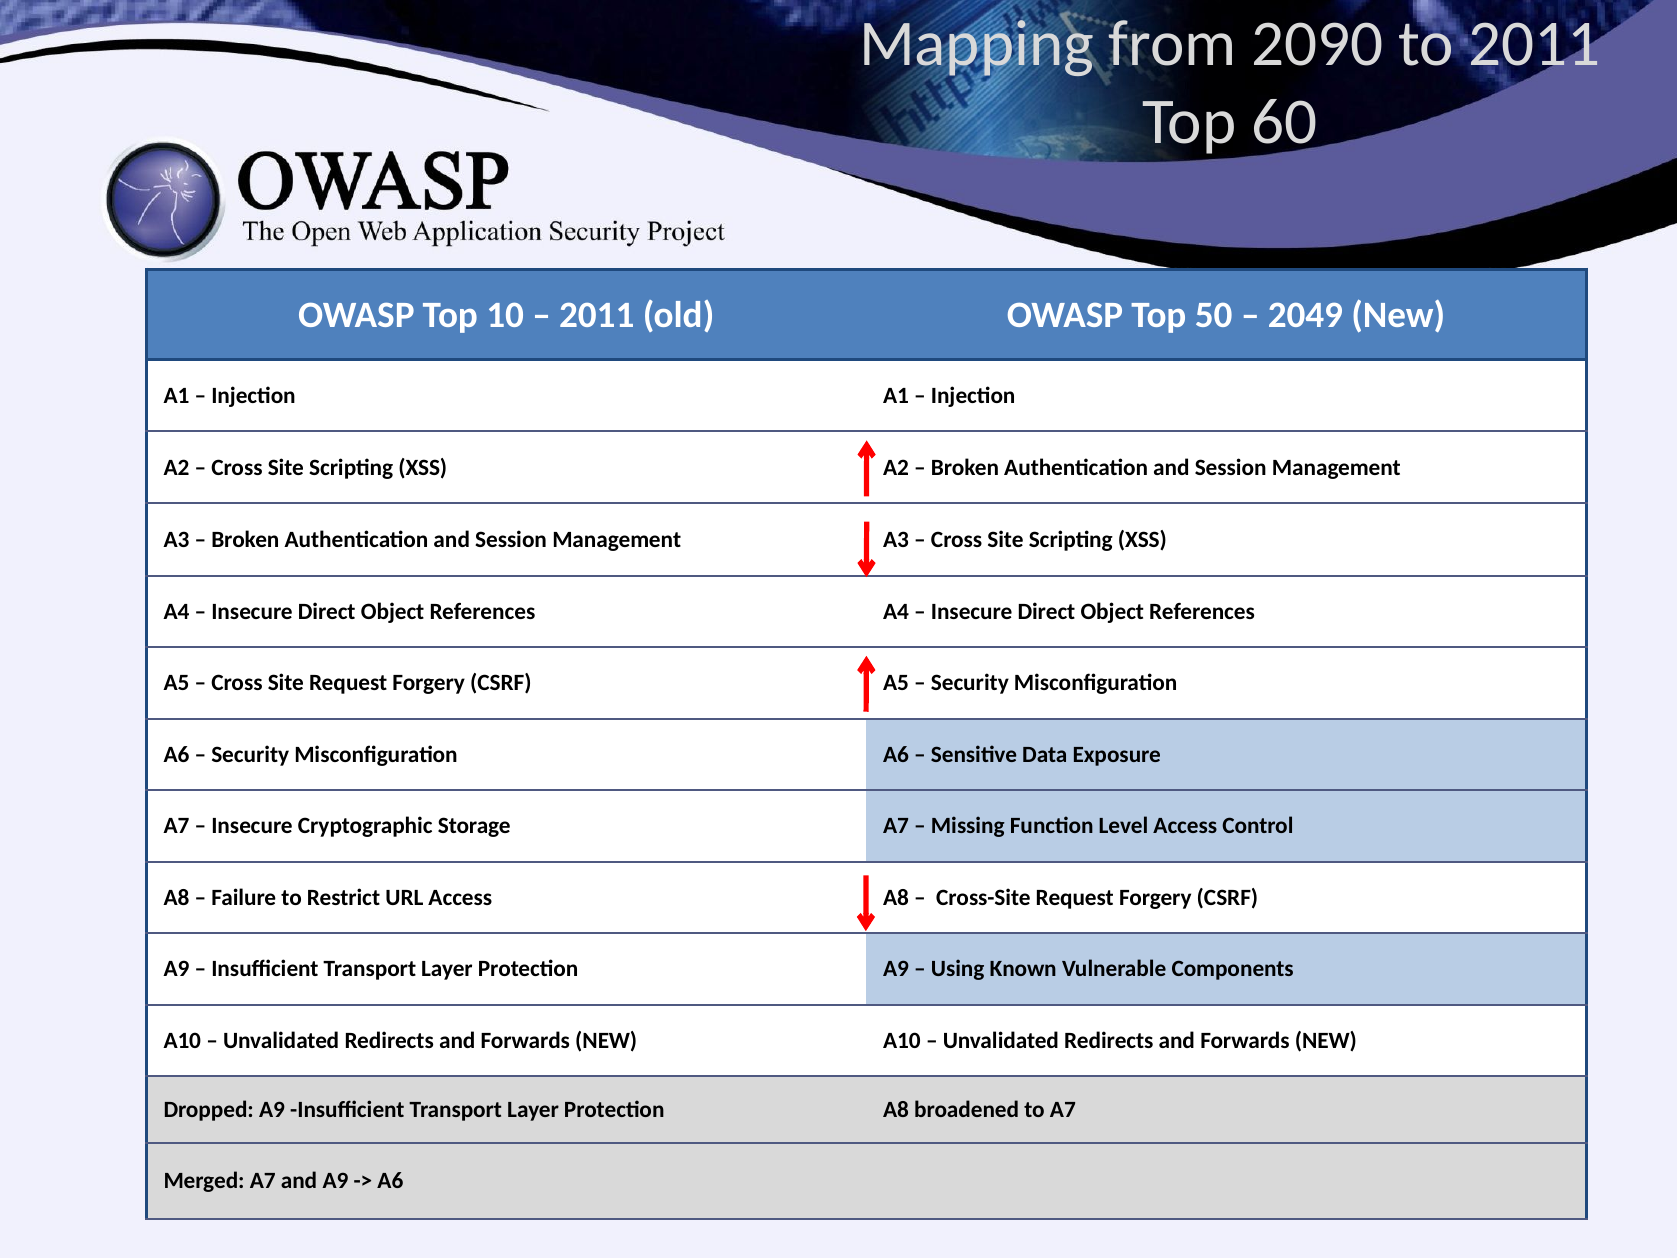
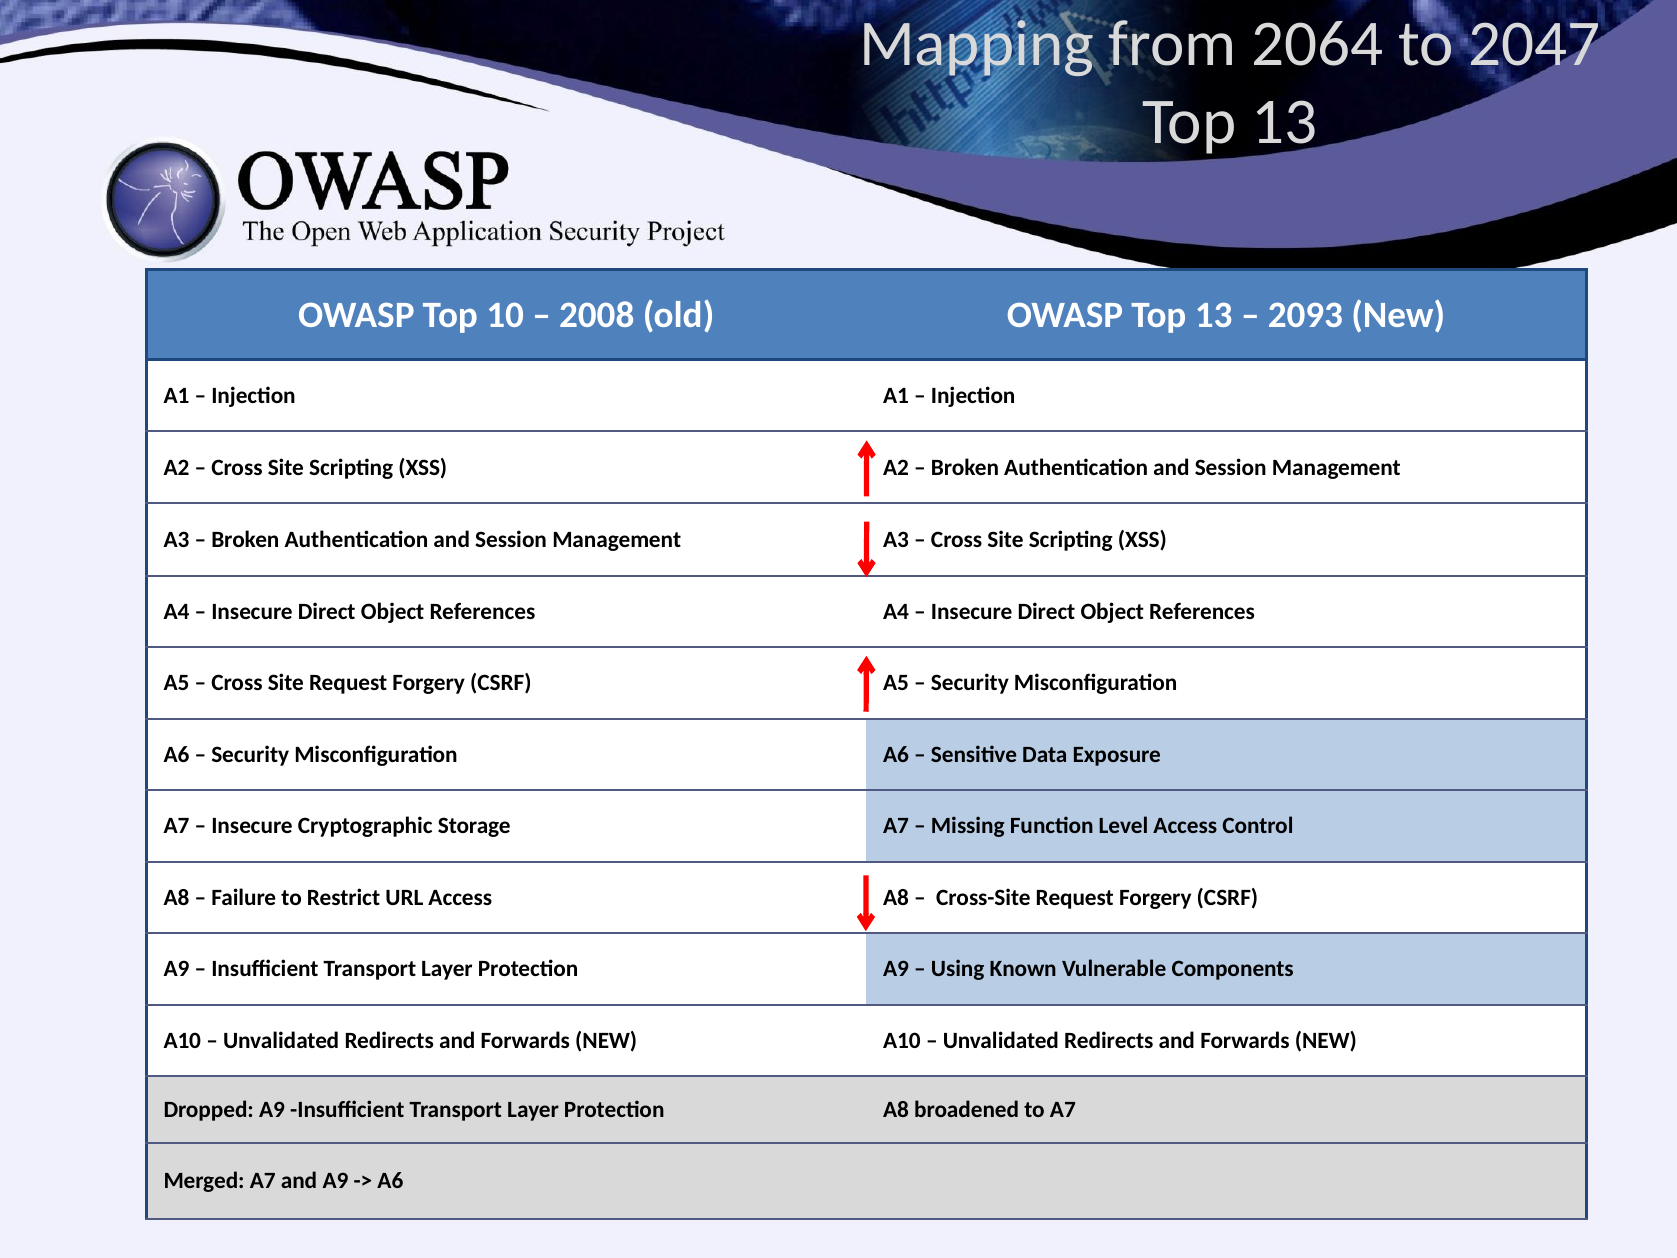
2090: 2090 -> 2064
to 2011: 2011 -> 2047
60 at (1284, 122): 60 -> 13
2011 at (597, 315): 2011 -> 2008
OWASP Top 50: 50 -> 13
2049: 2049 -> 2093
